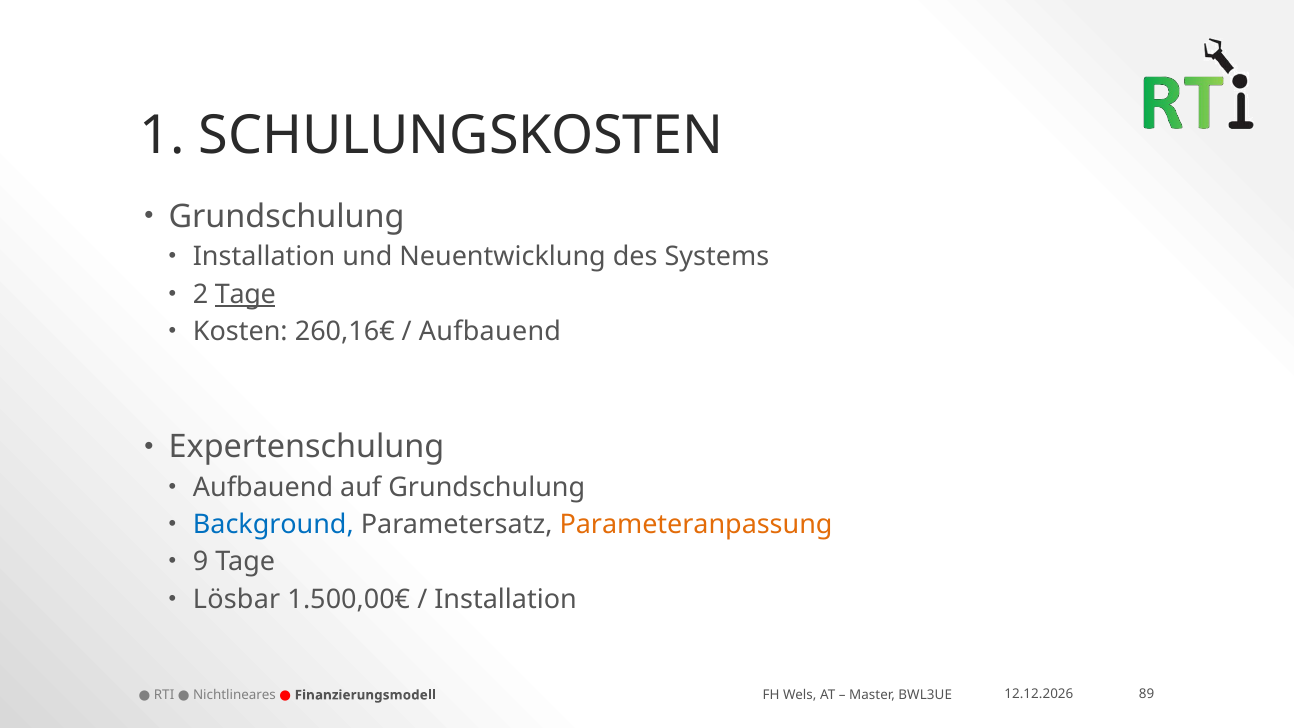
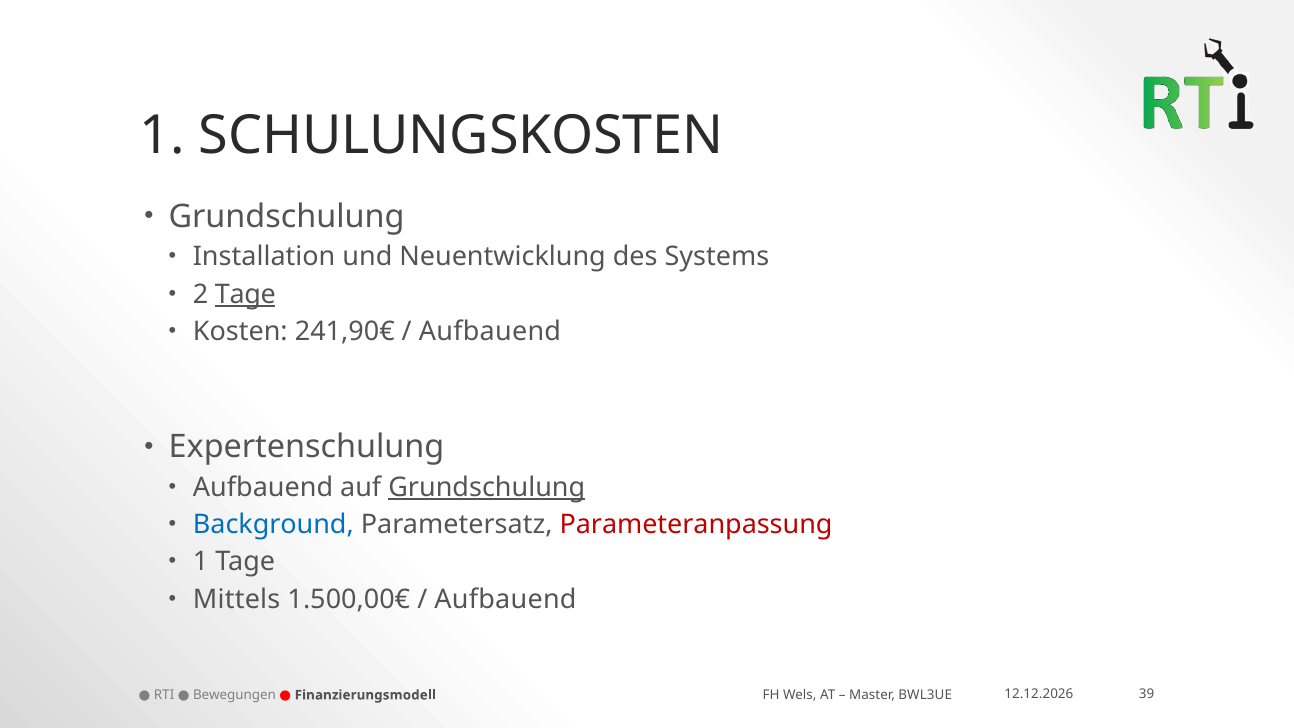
260,16€: 260,16€ -> 241,90€
Grundschulung at (487, 487) underline: none -> present
Parameteranpassung colour: orange -> red
9 at (201, 562): 9 -> 1
Lösbar: Lösbar -> Mittels
Installation at (506, 599): Installation -> Aufbauend
Nichtlineares: Nichtlineares -> Bewegungen
89: 89 -> 39
